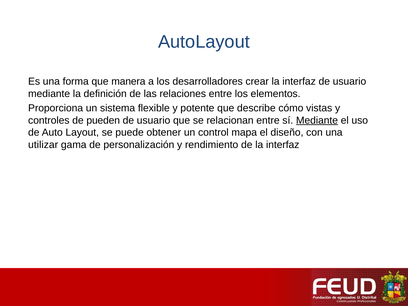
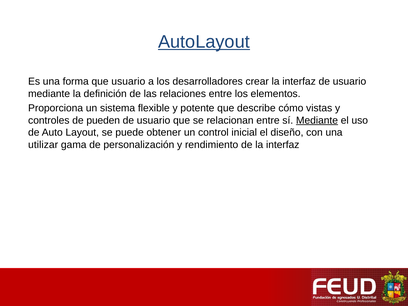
AutoLayout underline: none -> present
que manera: manera -> usuario
mapa: mapa -> inicial
